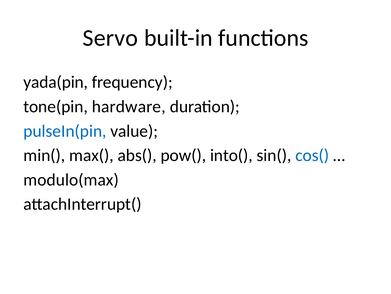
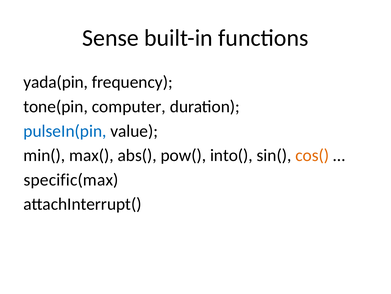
Servo: Servo -> Sense
hardware: hardware -> computer
cos( colour: blue -> orange
modulo(max: modulo(max -> specific(max
